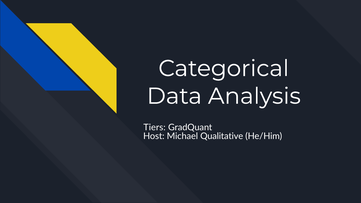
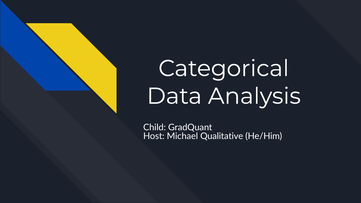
Tiers: Tiers -> Child
